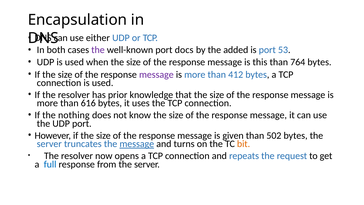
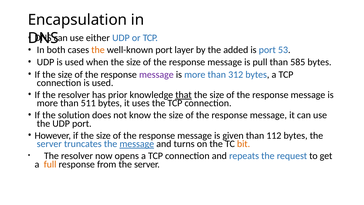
the at (98, 50) colour: purple -> orange
docs: docs -> layer
this: this -> pull
764: 764 -> 585
412: 412 -> 312
that underline: none -> present
616: 616 -> 511
nothing: nothing -> solution
502: 502 -> 112
full colour: blue -> orange
